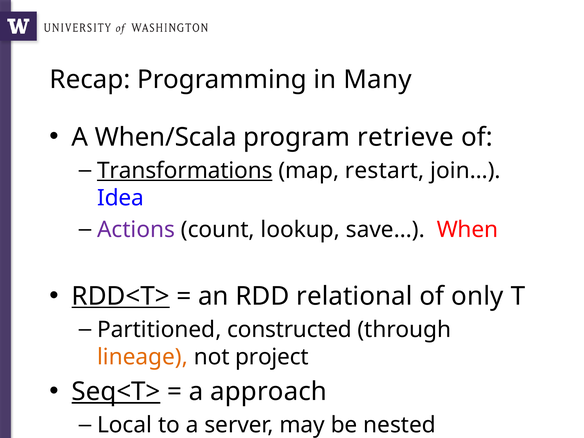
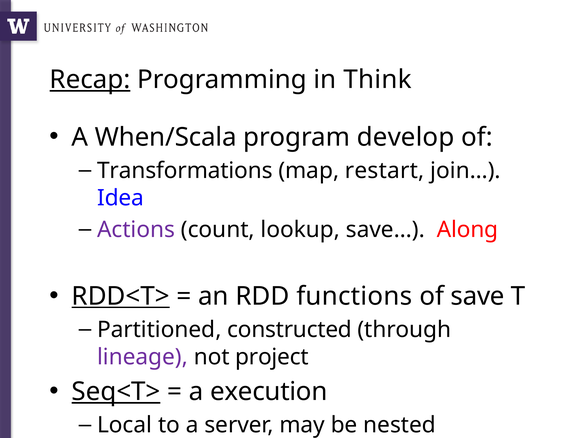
Recap underline: none -> present
Many: Many -> Think
retrieve: retrieve -> develop
Transformations underline: present -> none
When: When -> Along
relational: relational -> functions
of only: only -> save
lineage colour: orange -> purple
approach: approach -> execution
